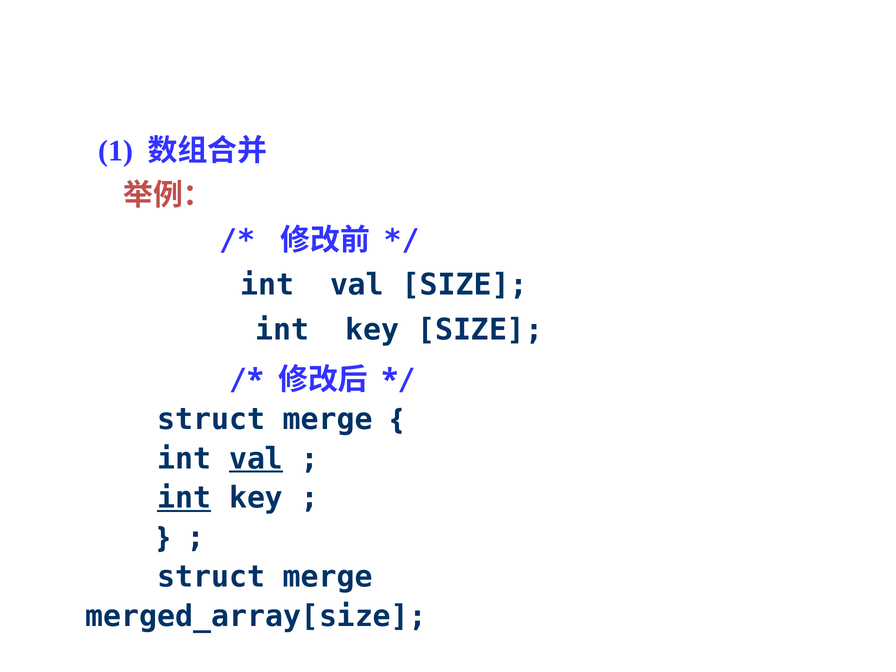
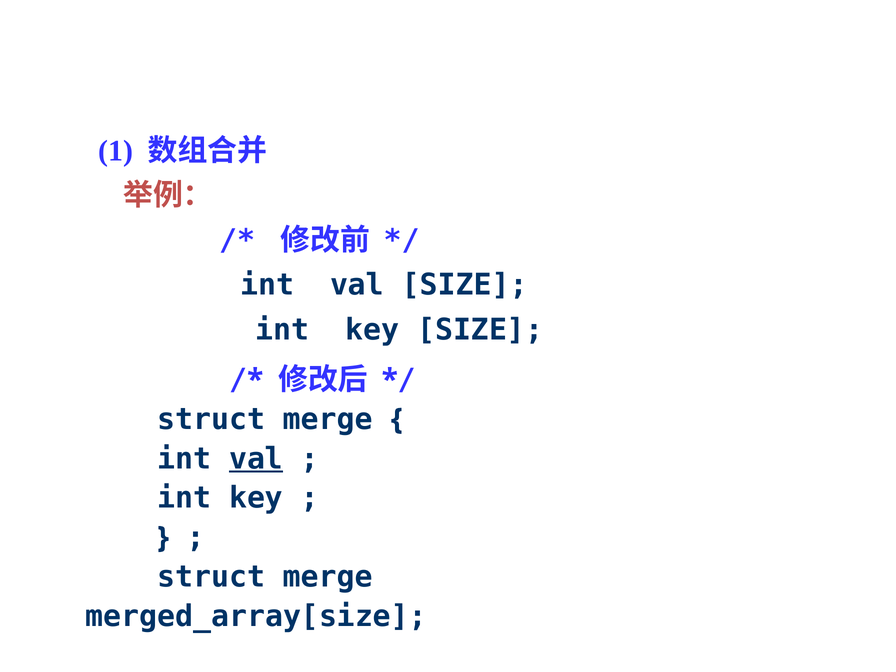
int at (184, 498) underline: present -> none
